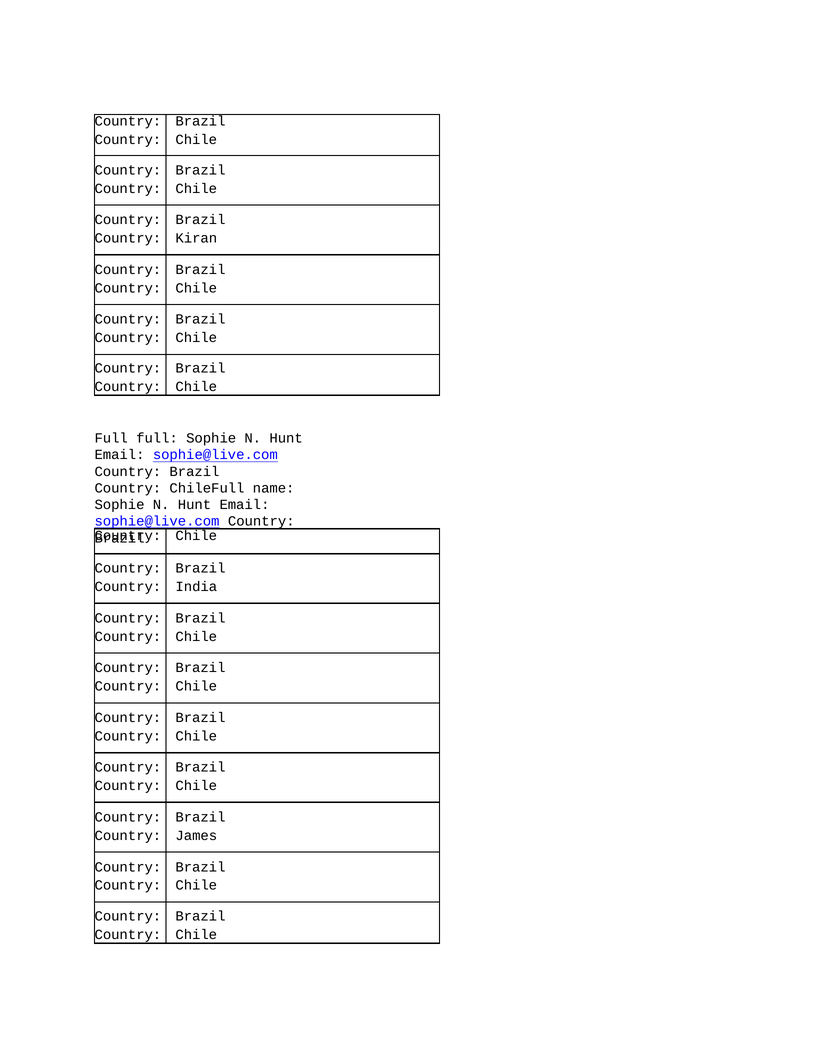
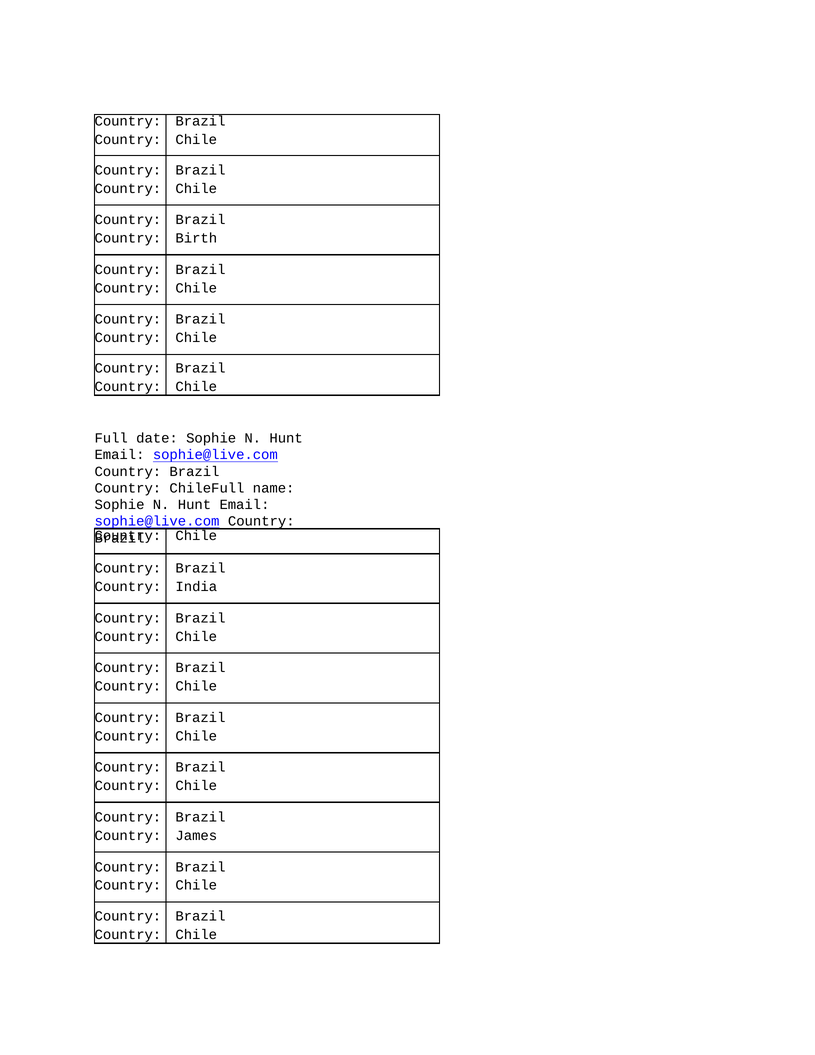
Kiran: Kiran -> Birth
Full full: full -> date
